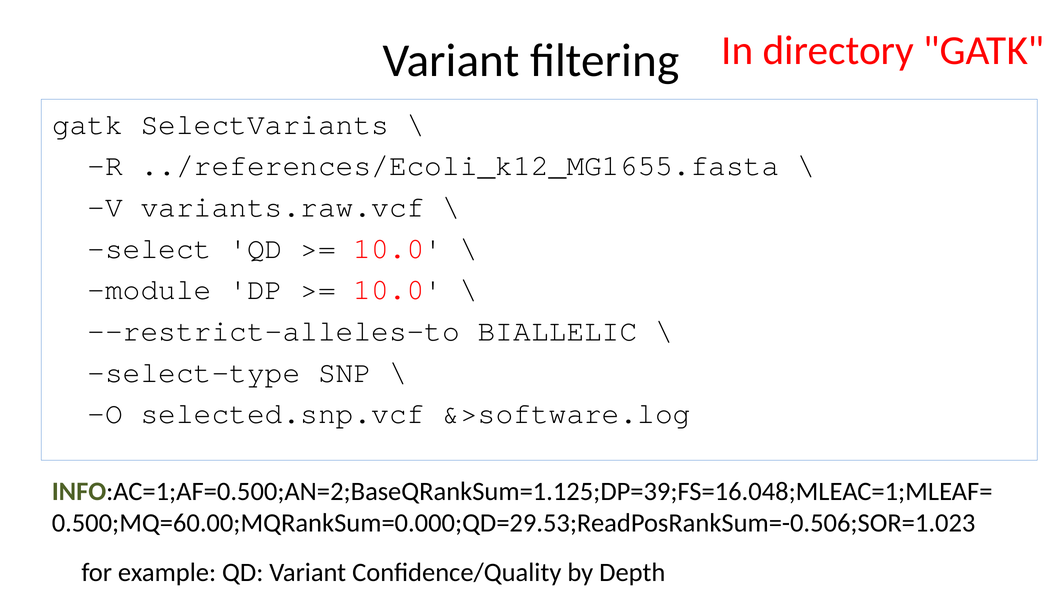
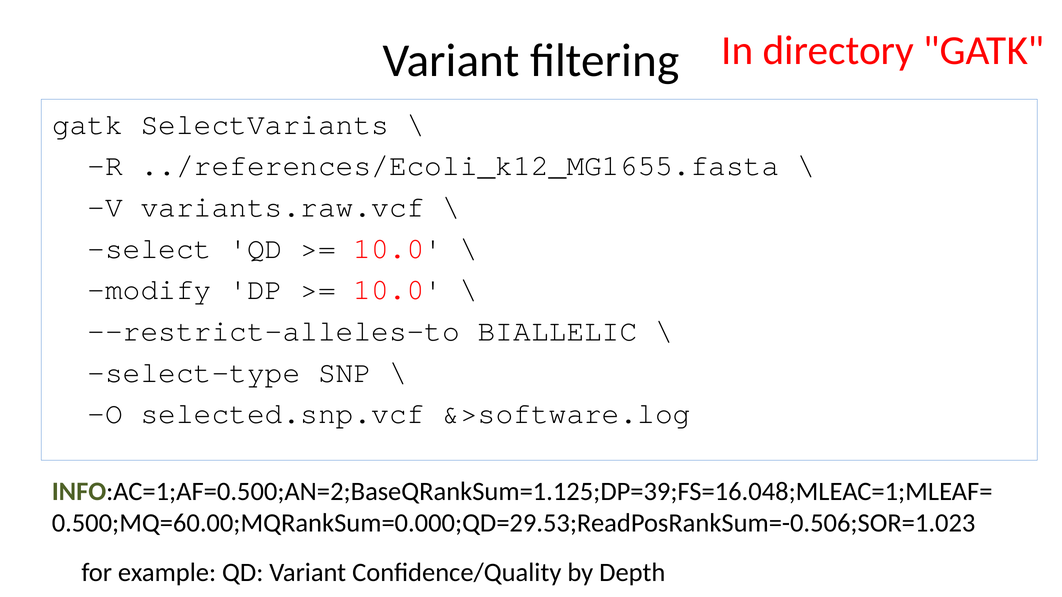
module: module -> modify
